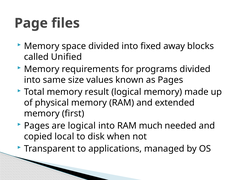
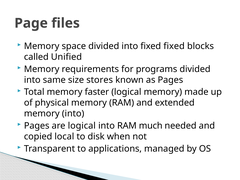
fixed away: away -> fixed
values: values -> stores
result: result -> faster
memory first: first -> into
